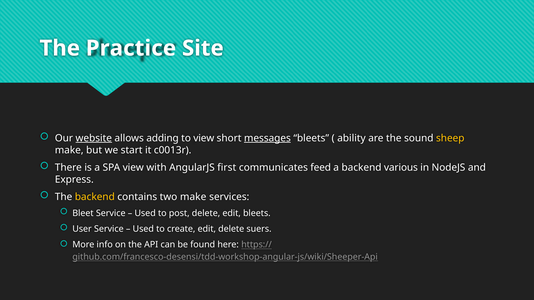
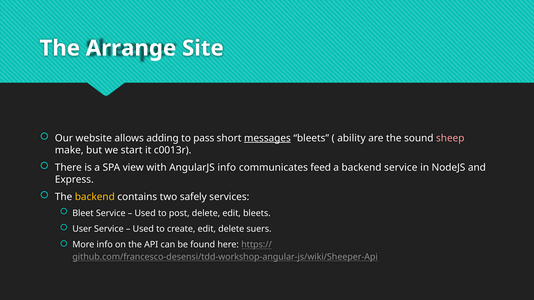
Practice: Practice -> Arrange
website underline: present -> none
to view: view -> pass
sheep colour: yellow -> pink
AngularJS first: first -> info
backend various: various -> service
two make: make -> safely
